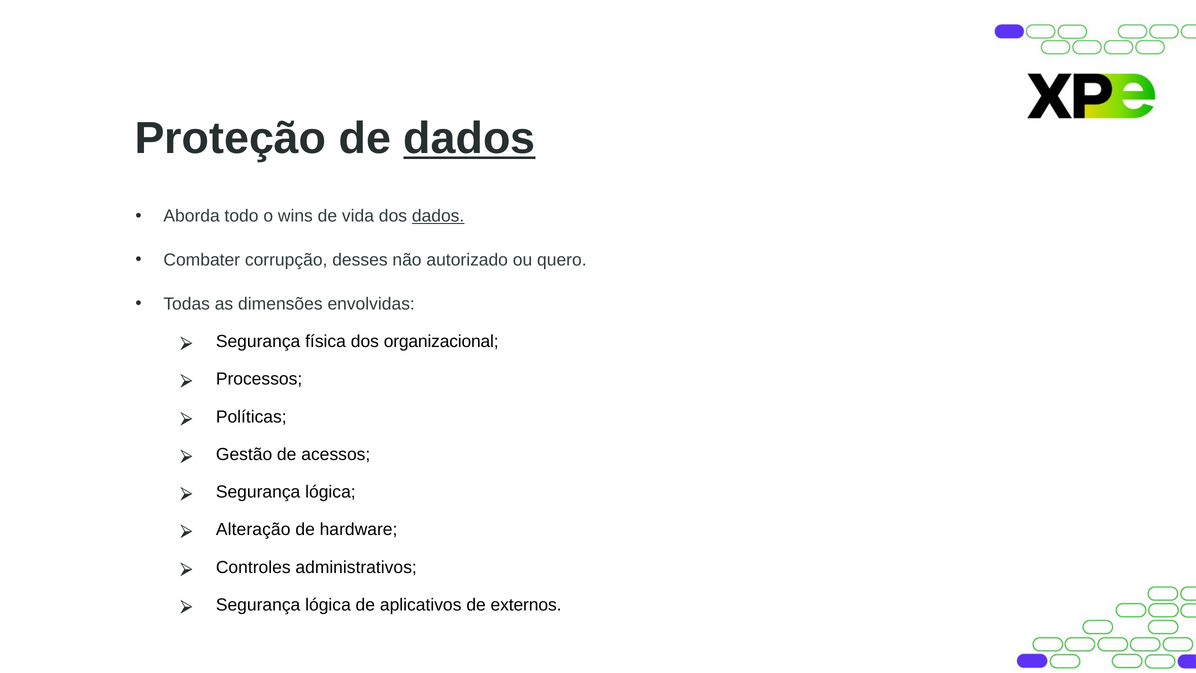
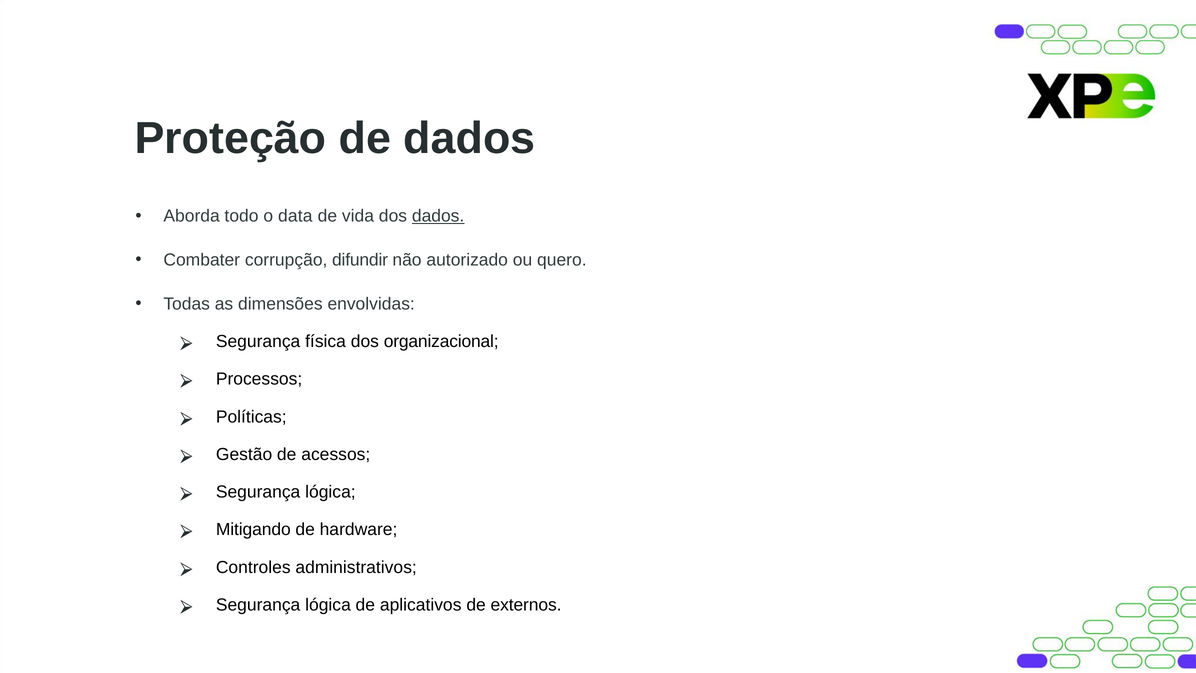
dados at (469, 139) underline: present -> none
wins: wins -> data
desses: desses -> difundir
Alteração: Alteração -> Mitigando
